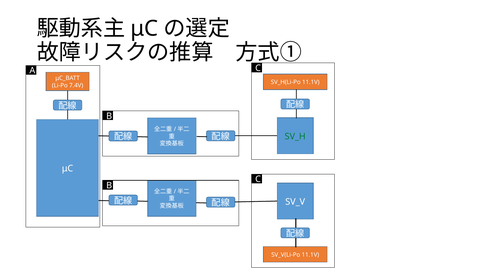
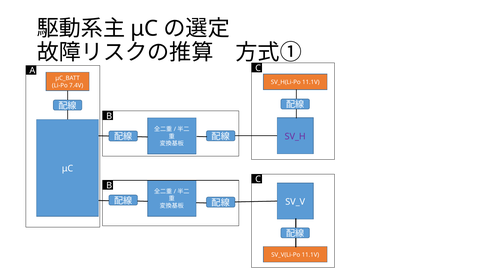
SV_H colour: green -> purple
